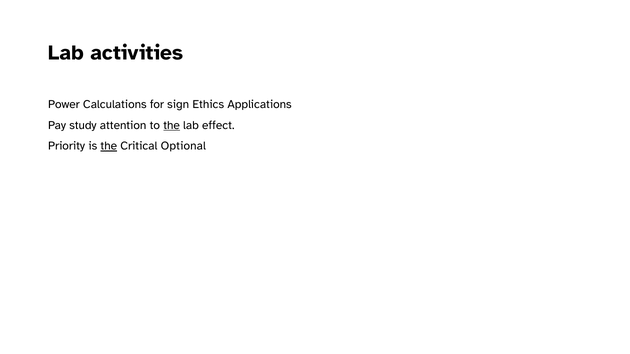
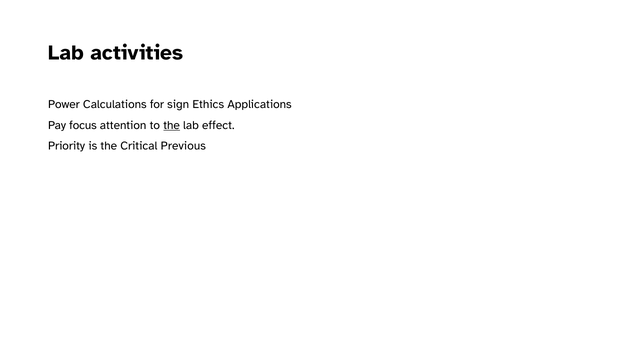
study: study -> focus
the at (109, 146) underline: present -> none
Optional: Optional -> Previous
